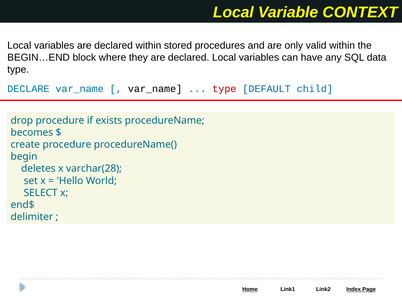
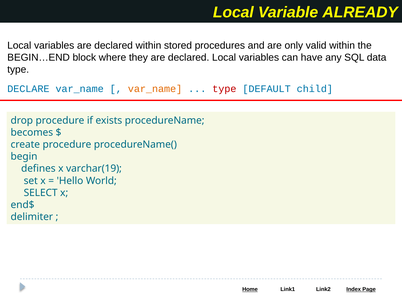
CONTEXT: CONTEXT -> ALREADY
var_name at (155, 89) colour: black -> orange
deletes: deletes -> defines
varchar(28: varchar(28 -> varchar(19
